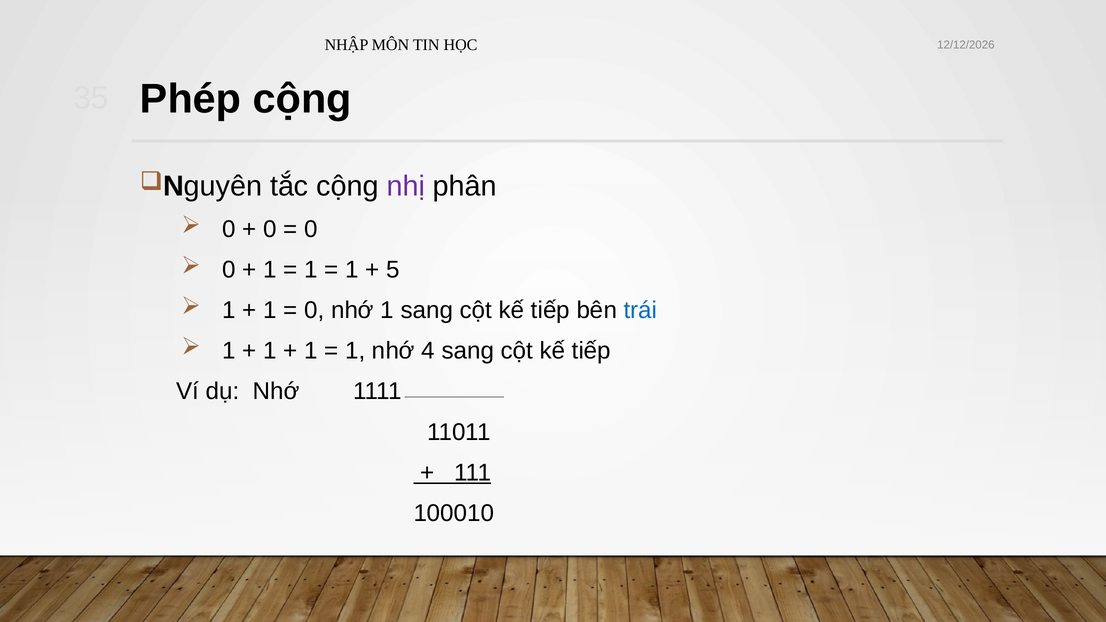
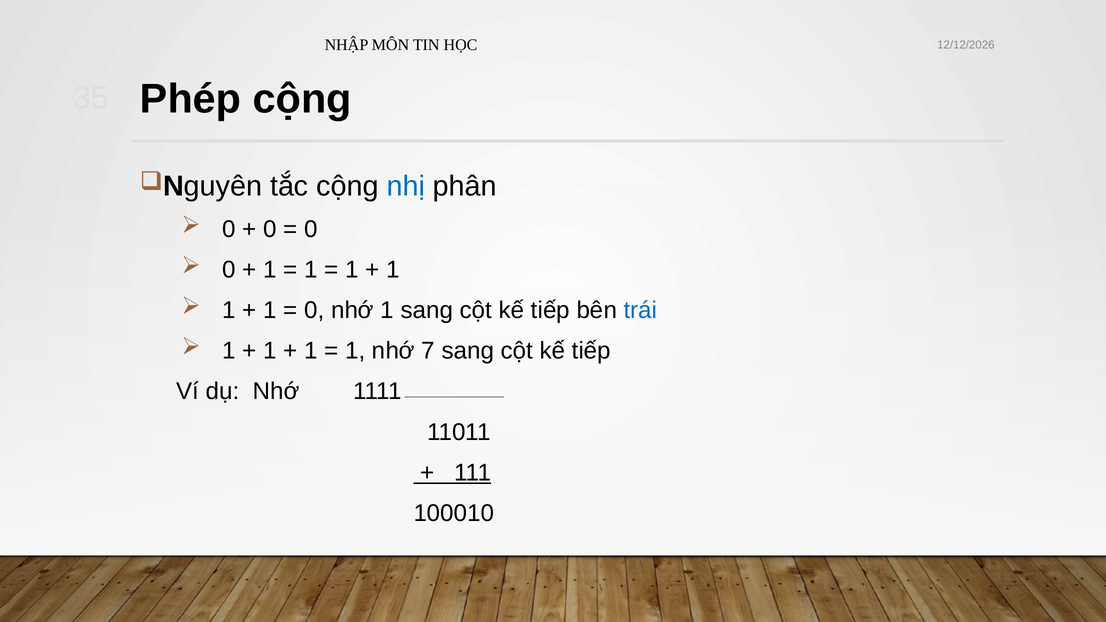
nhị colour: purple -> blue
5 at (393, 270): 5 -> 1
4: 4 -> 7
